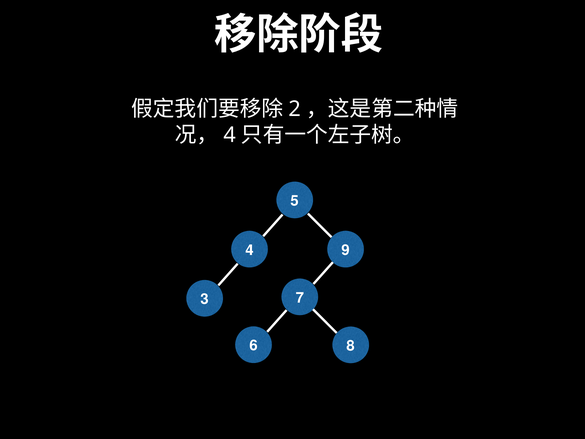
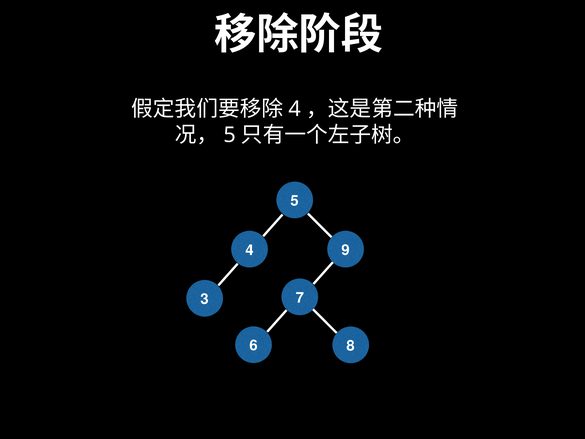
2 at (295, 109): 2 -> 4
4 at (230, 135): 4 -> 5
